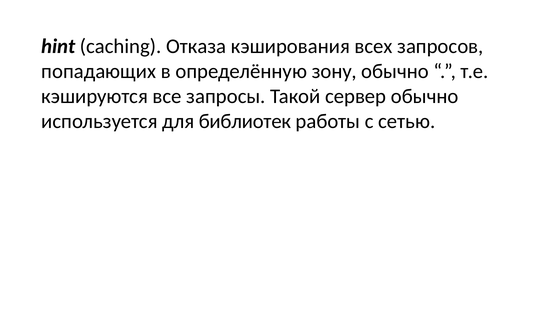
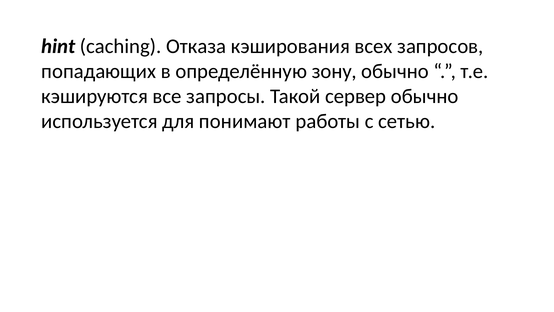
библиотек: библиотек -> понимают
